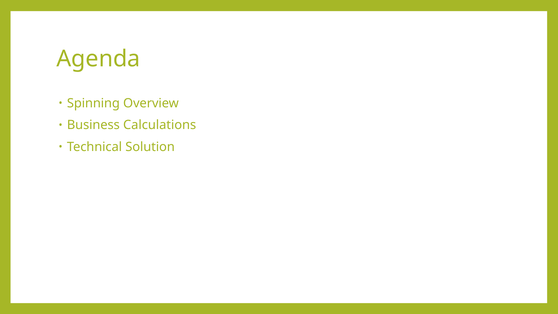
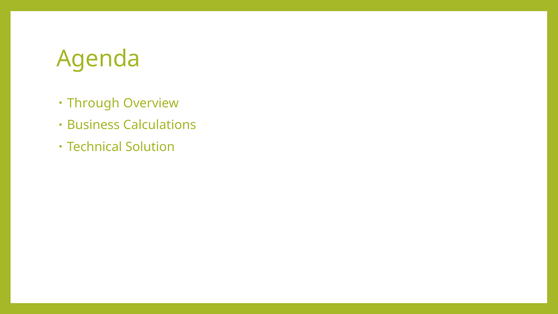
Spinning: Spinning -> Through
